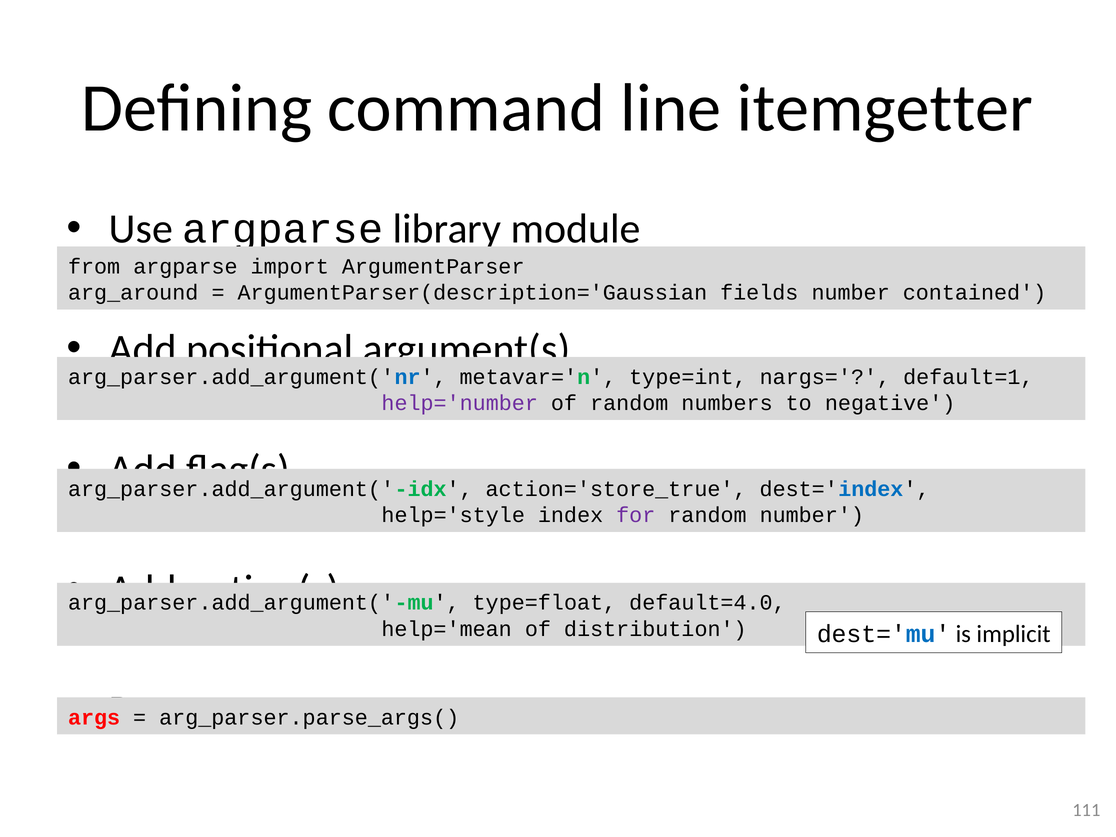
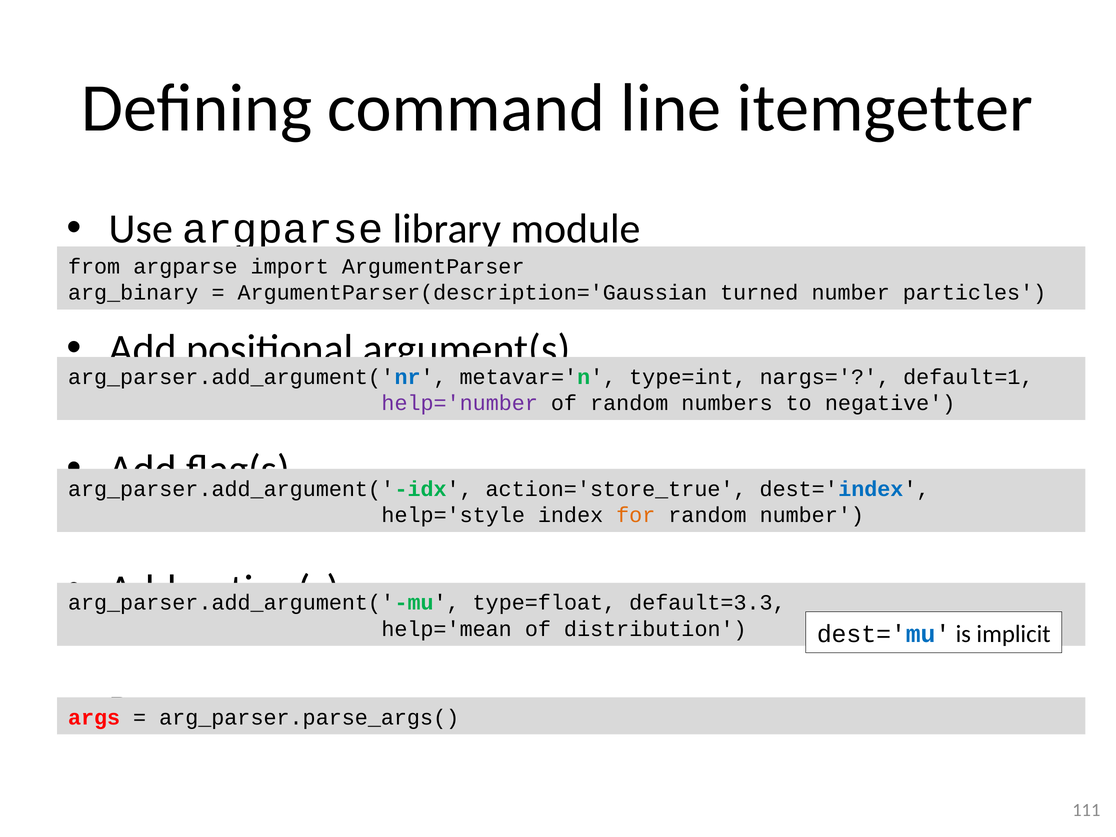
arg_around: arg_around -> arg_binary
fields: fields -> turned
contained: contained -> particles
for colour: purple -> orange
default=4.0: default=4.0 -> default=3.3
